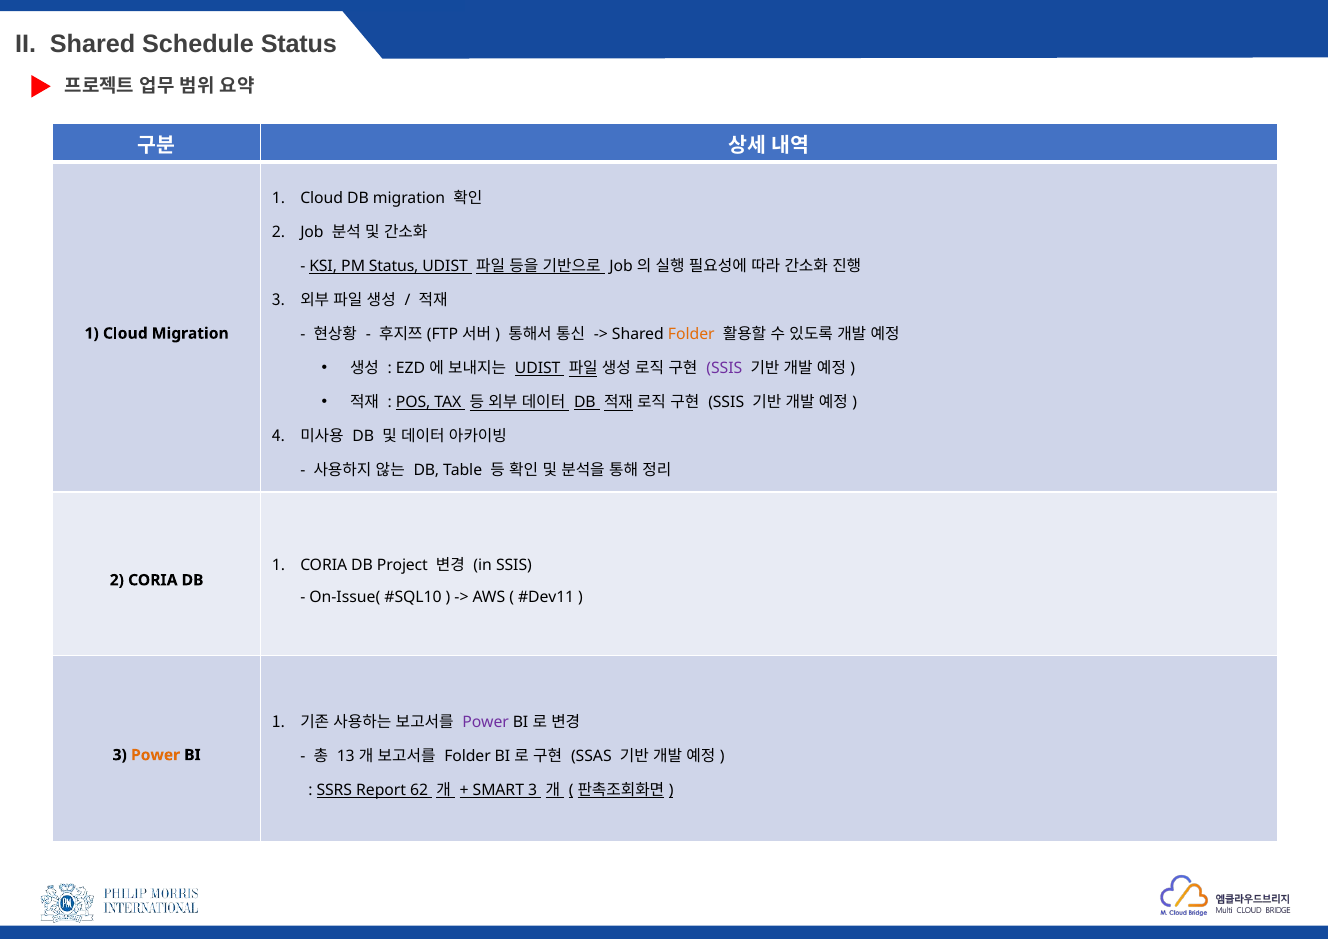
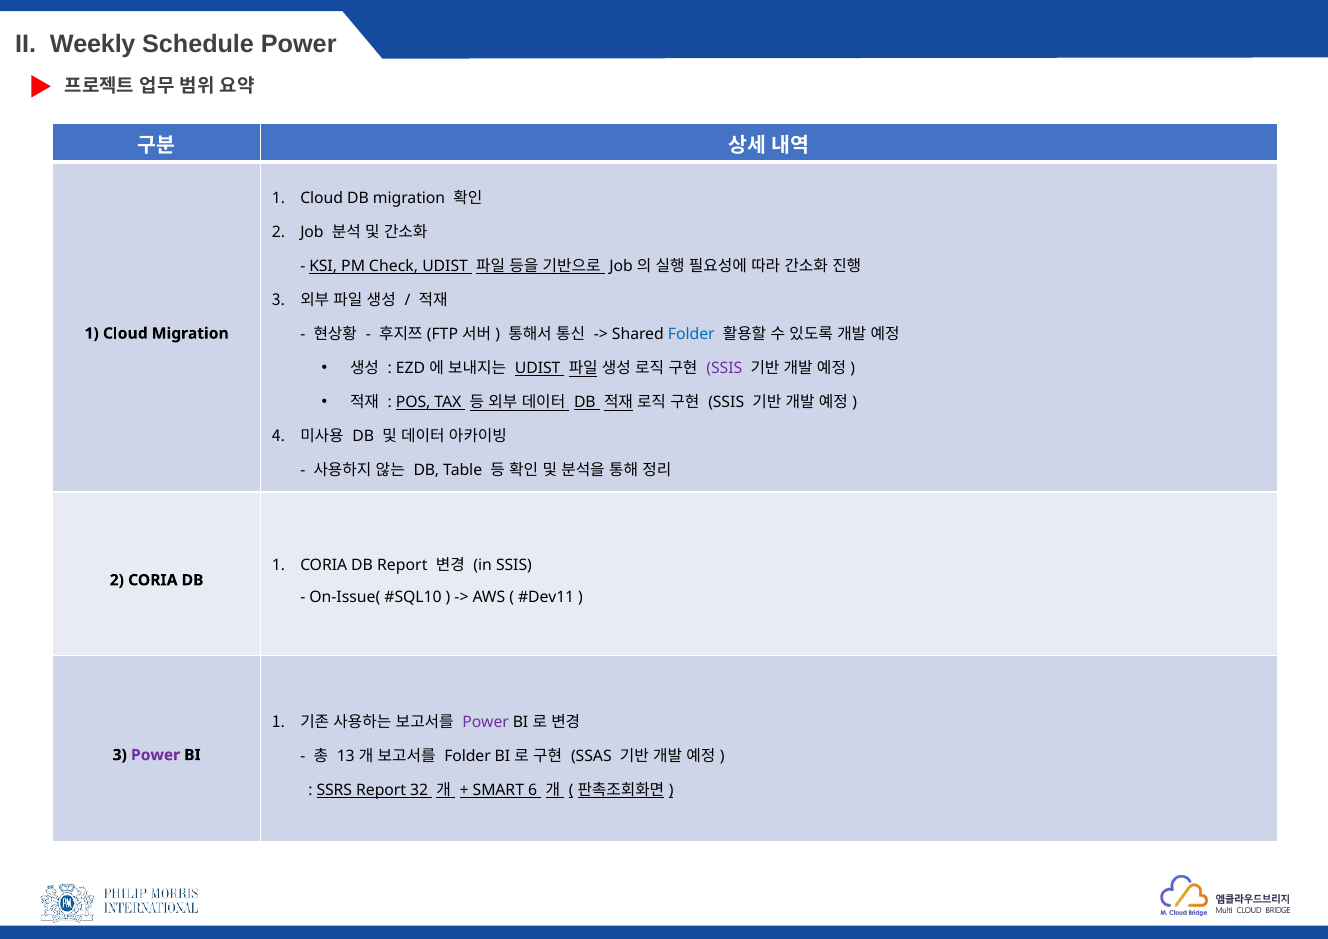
II Shared: Shared -> Weekly
Schedule Status: Status -> Power
PM Status: Status -> Check
Folder at (691, 334) colour: orange -> blue
DB Project: Project -> Report
Power at (156, 755) colour: orange -> purple
62: 62 -> 32
SMART 3: 3 -> 6
